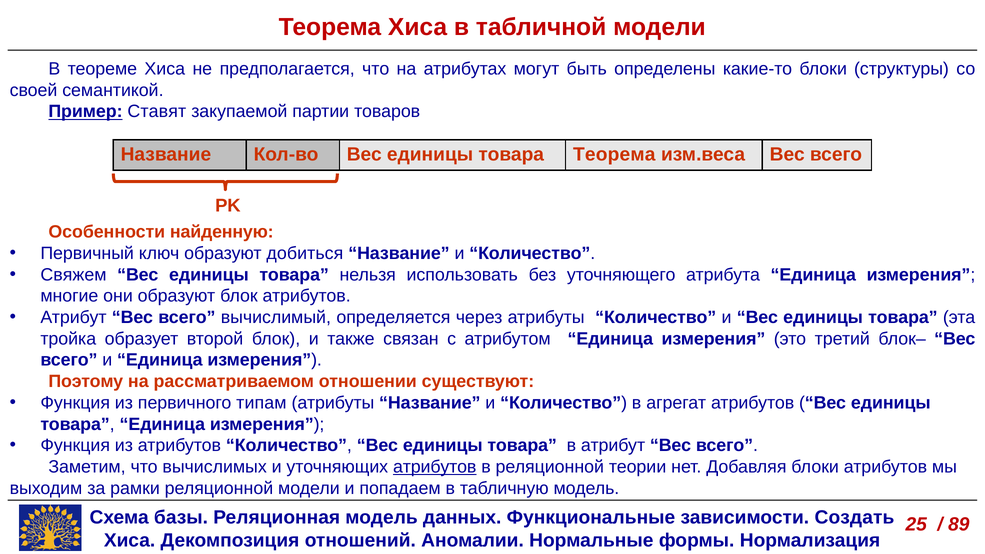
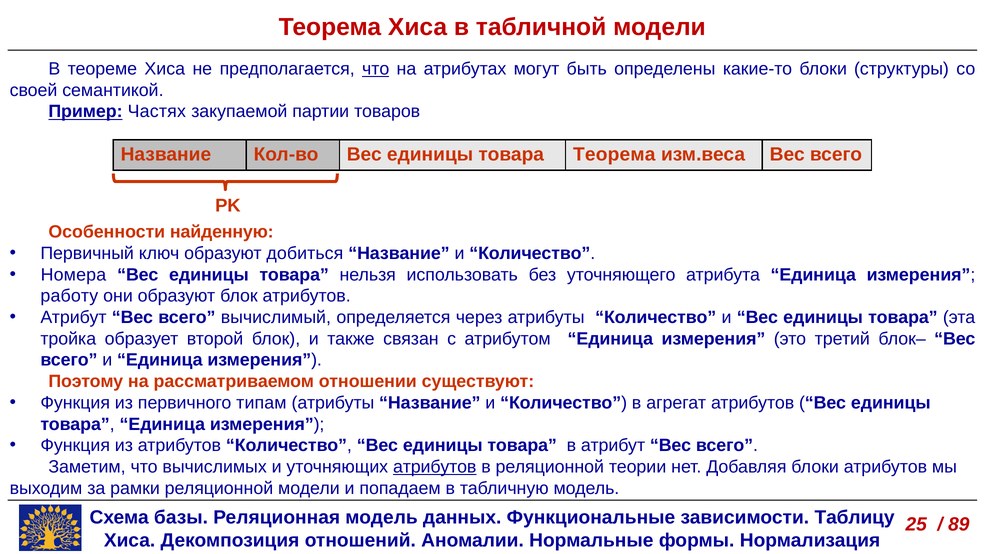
что at (376, 69) underline: none -> present
Ставят: Ставят -> Частях
Свяжем: Свяжем -> Номера
многие: многие -> работу
Создать: Создать -> Таблицу
